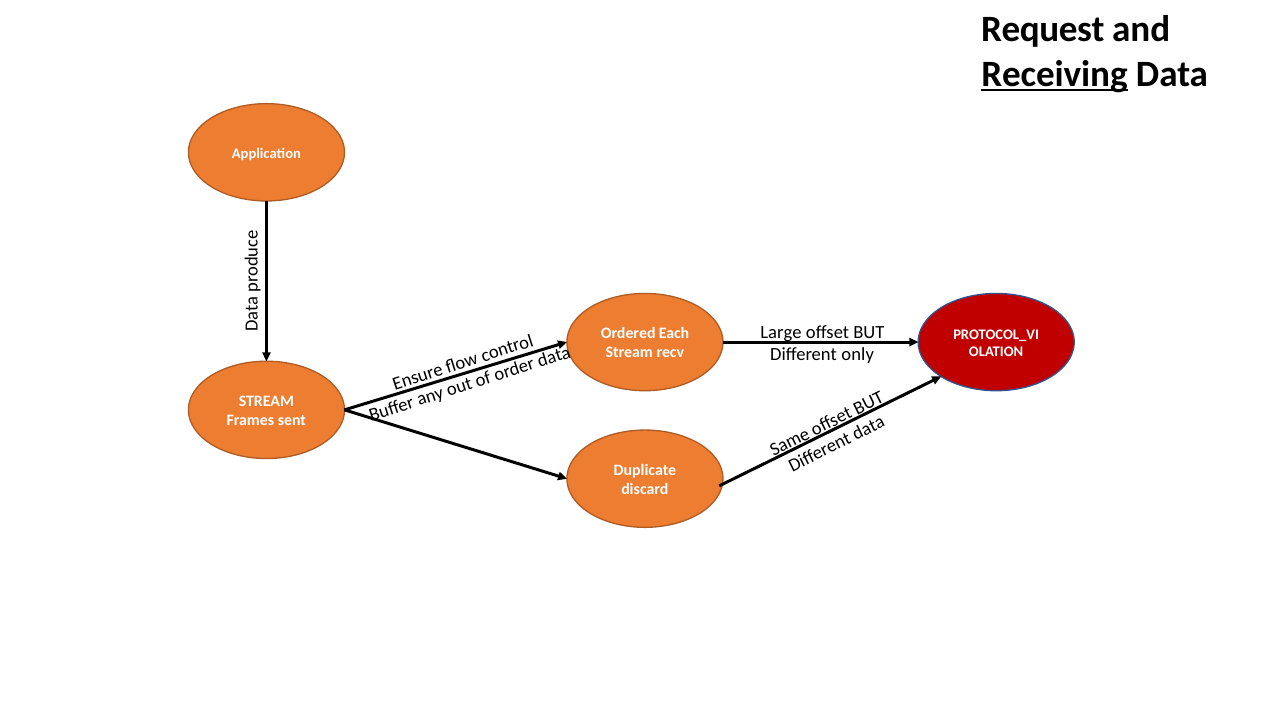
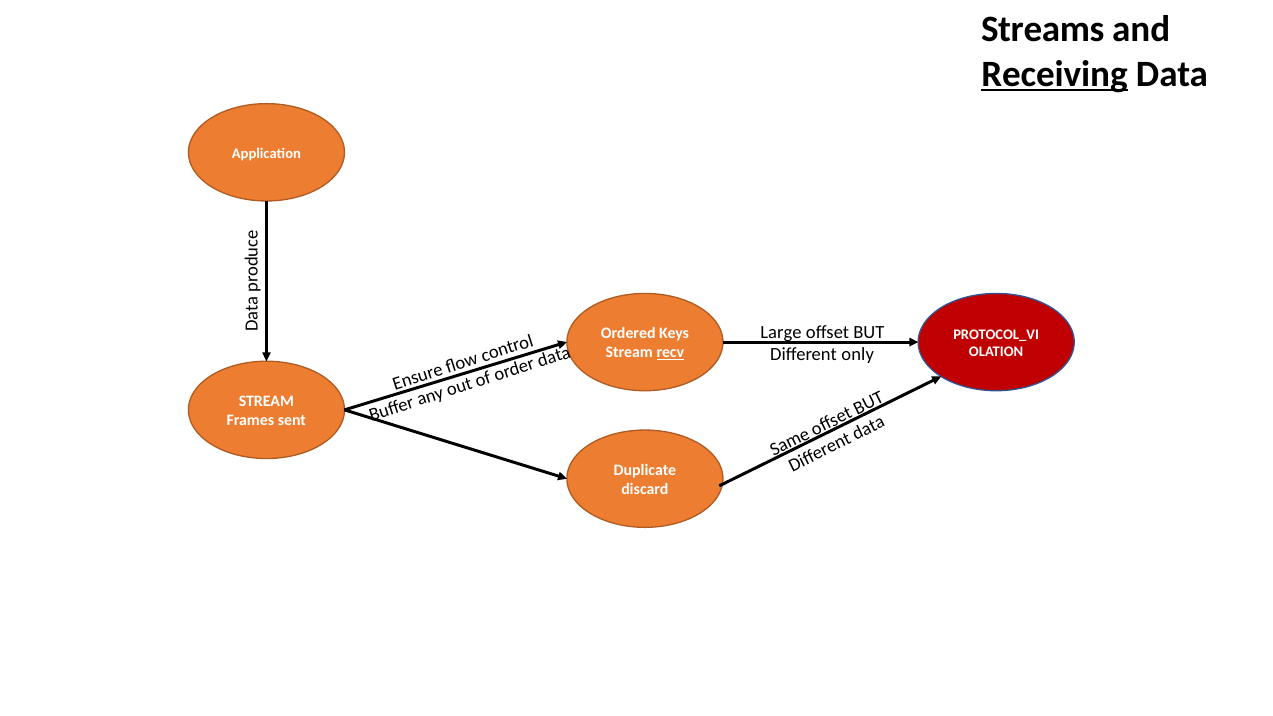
Request: Request -> Streams
Each: Each -> Keys
recv underline: none -> present
